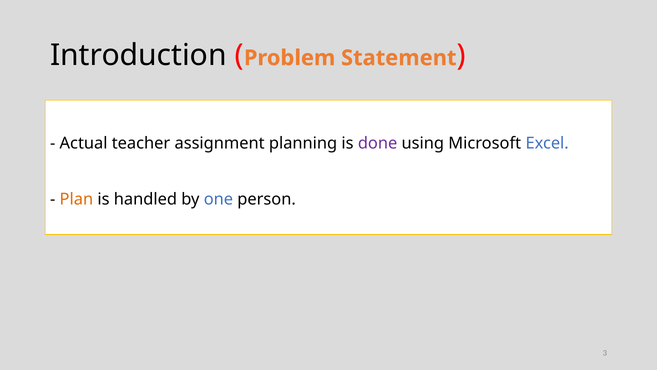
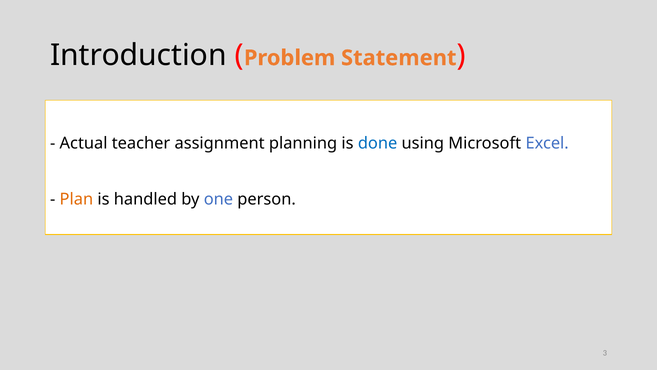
done colour: purple -> blue
